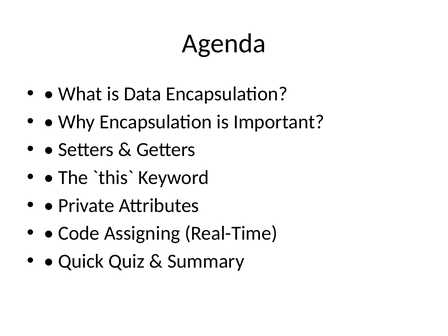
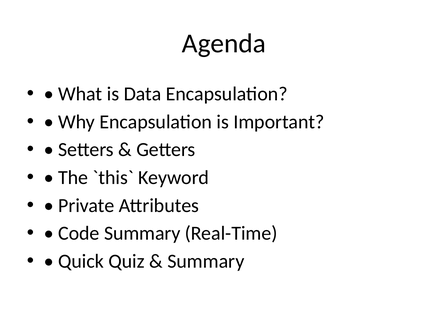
Code Assigning: Assigning -> Summary
